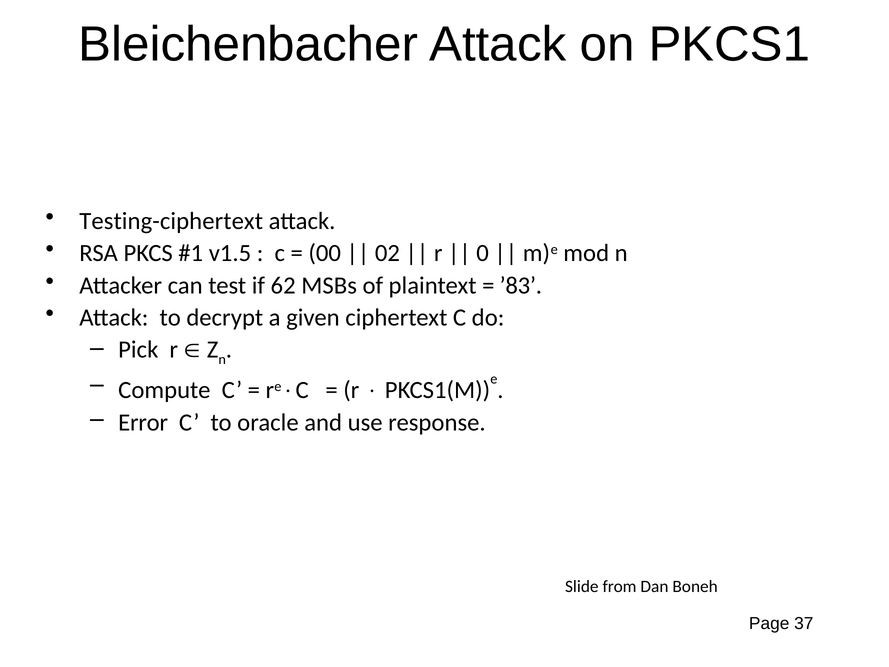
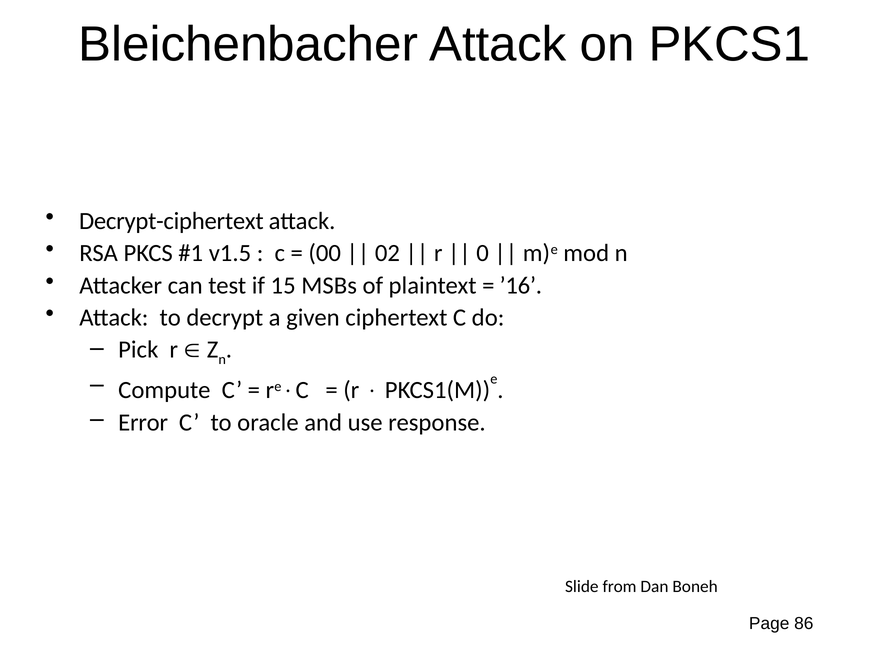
Testing-ciphertext: Testing-ciphertext -> Decrypt-ciphertext
62: 62 -> 15
’83: ’83 -> ’16
37: 37 -> 86
